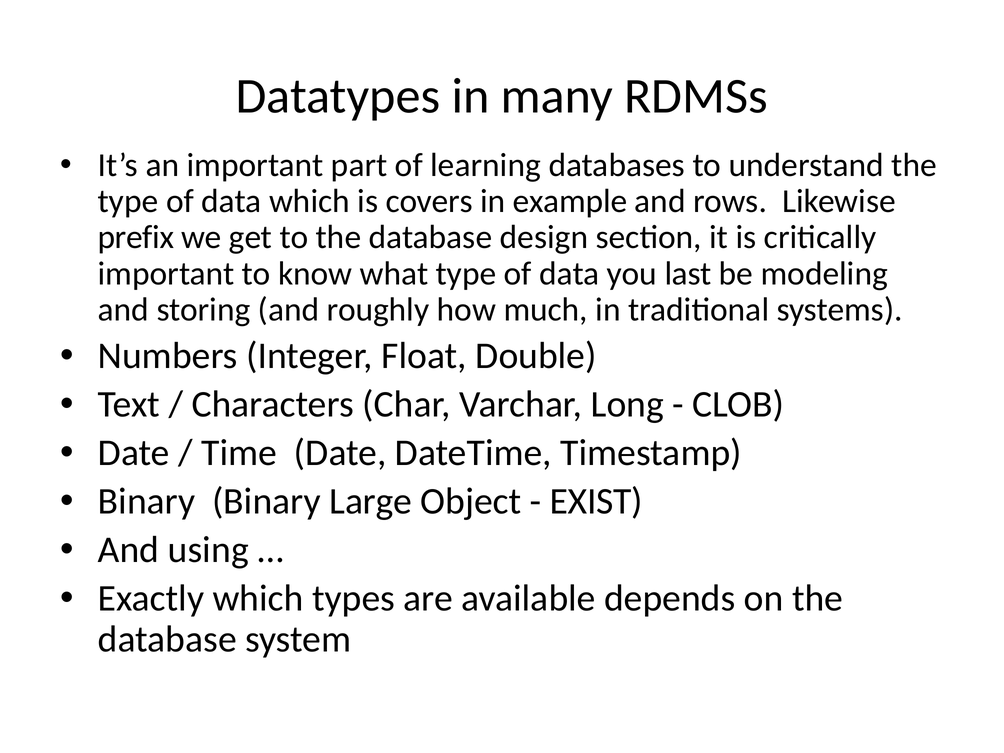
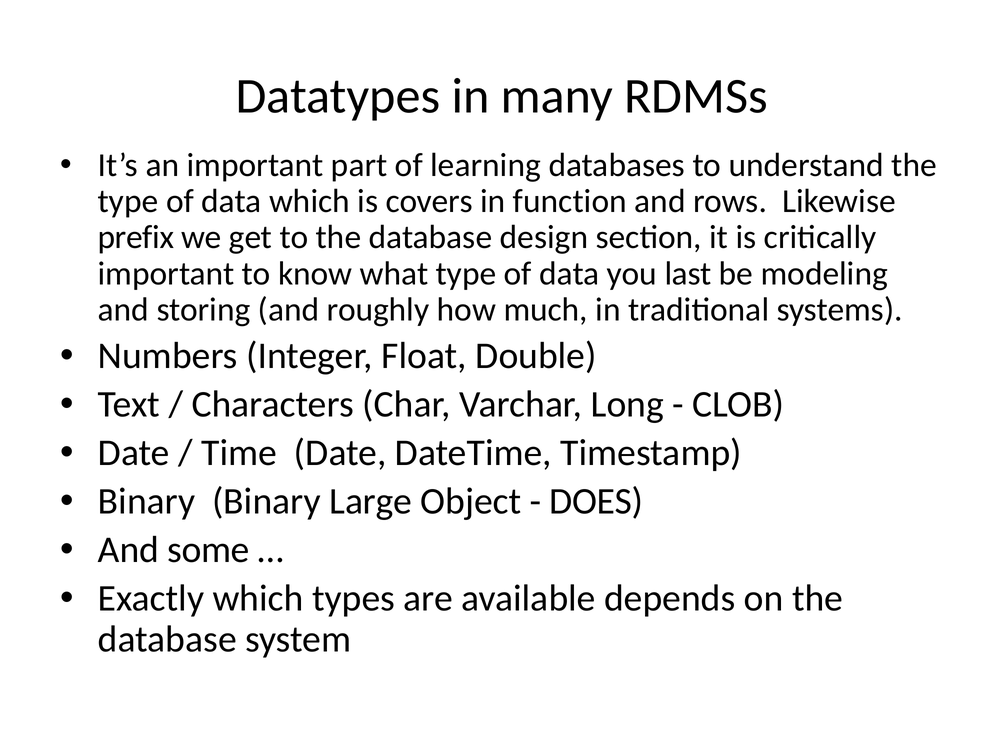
example: example -> function
EXIST: EXIST -> DOES
using: using -> some
